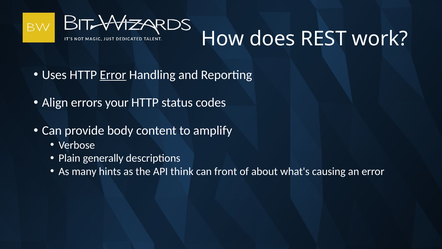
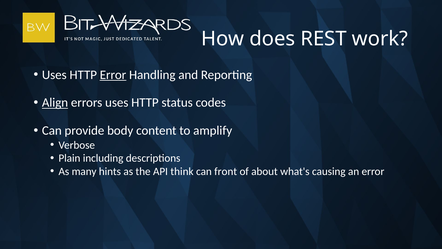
Align underline: none -> present
errors your: your -> uses
generally: generally -> including
